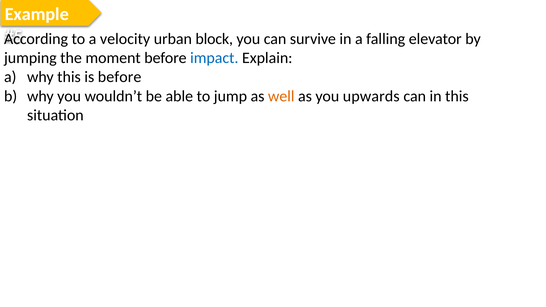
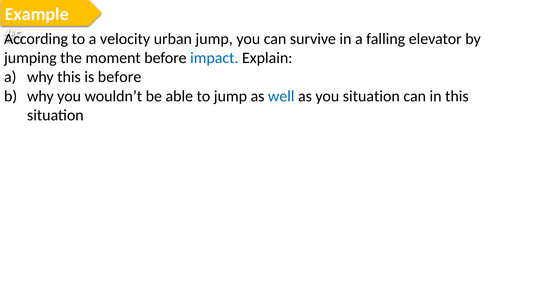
urban block: block -> jump
well colour: orange -> blue
you upwards: upwards -> situation
